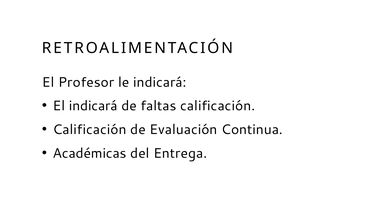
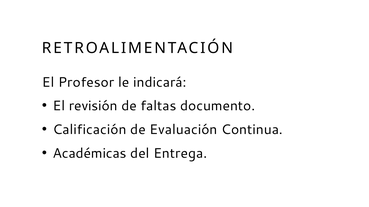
El indicará: indicará -> revisión
faltas calificación: calificación -> documento
